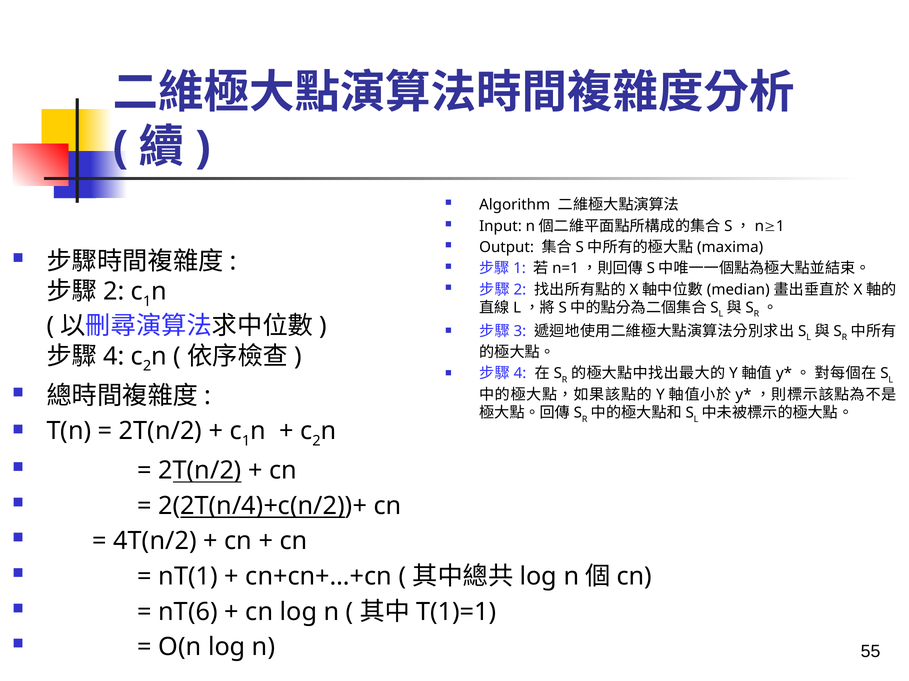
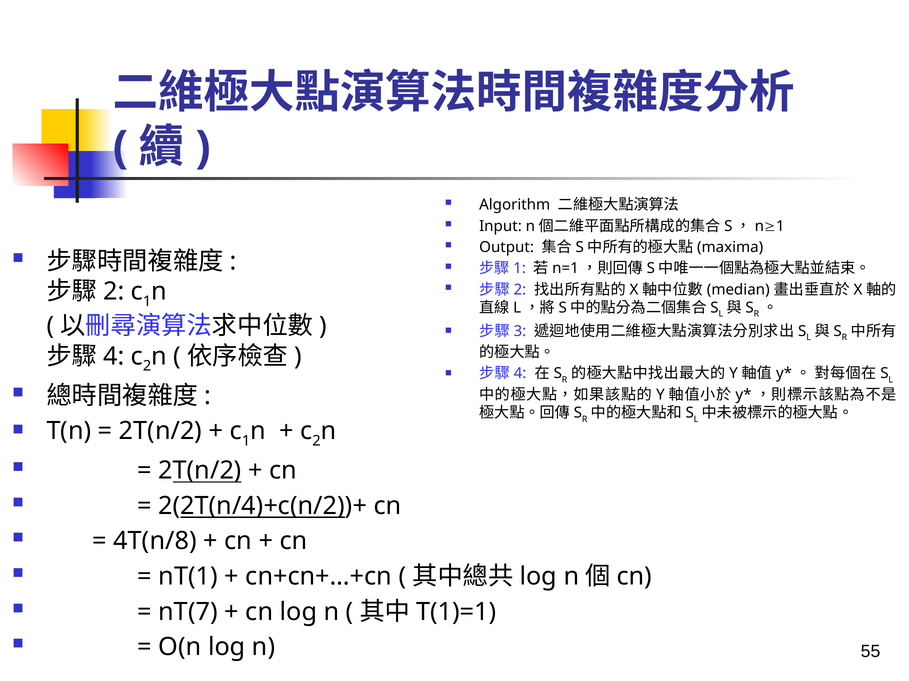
4T(n/2: 4T(n/2 -> 4T(n/8
nT(6: nT(6 -> nT(7
